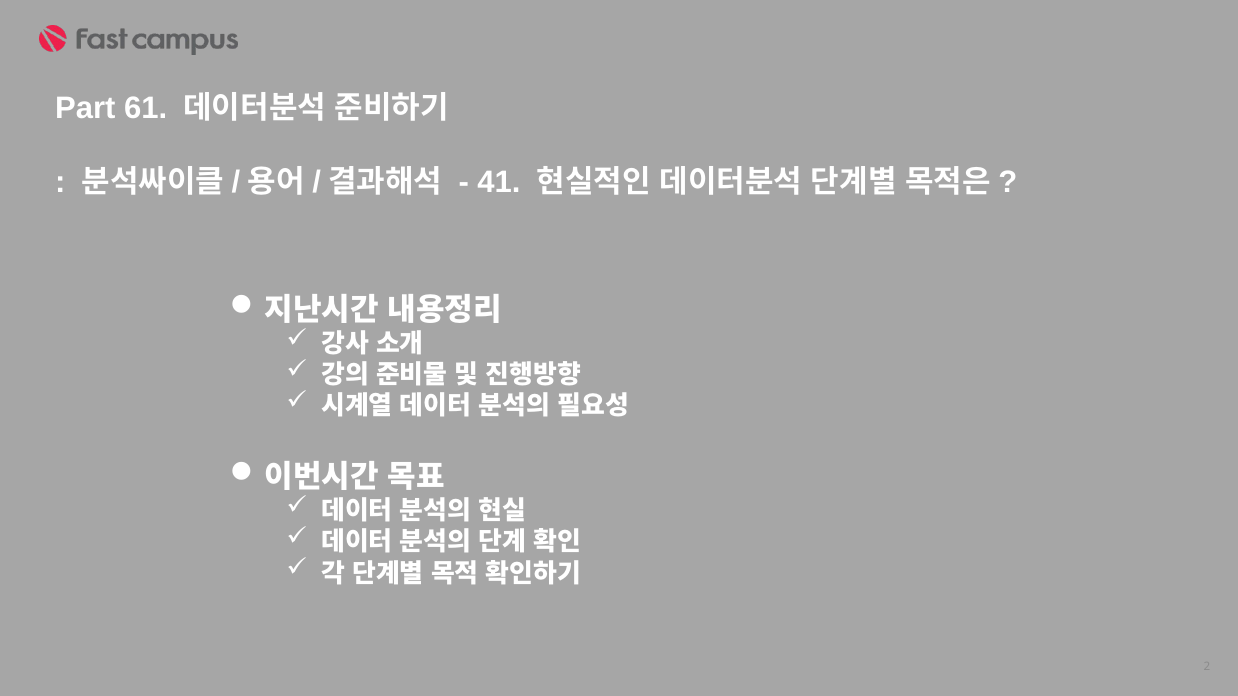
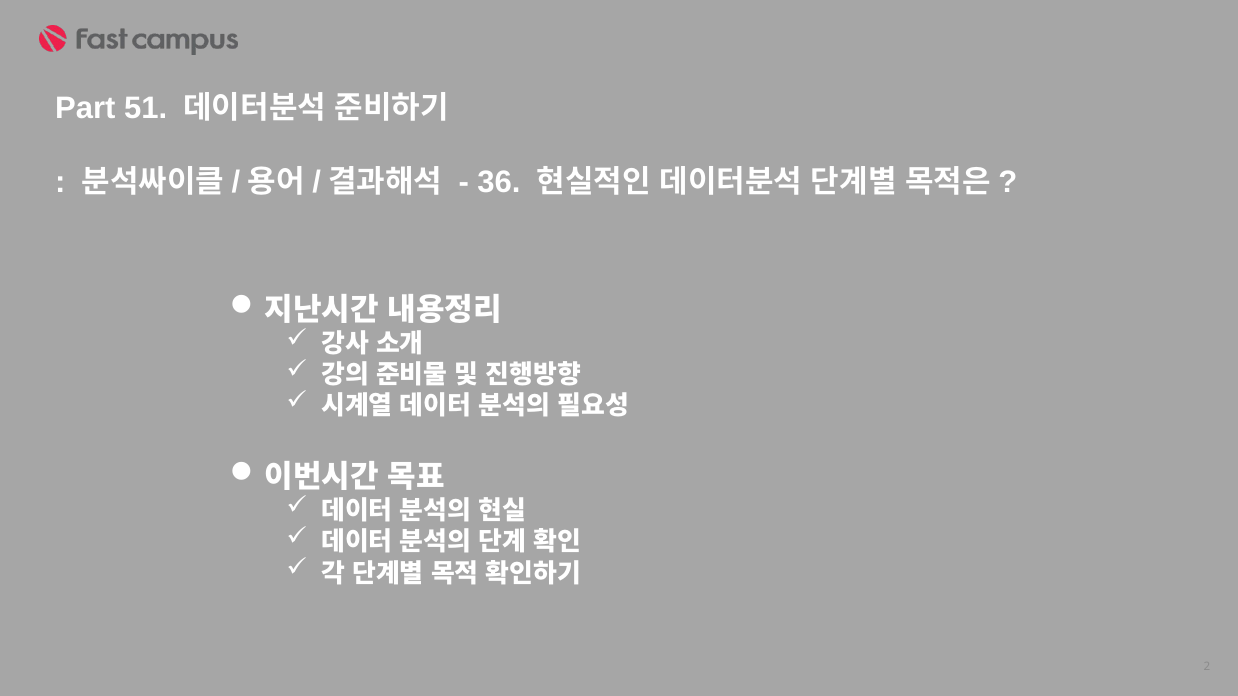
61: 61 -> 51
41: 41 -> 36
